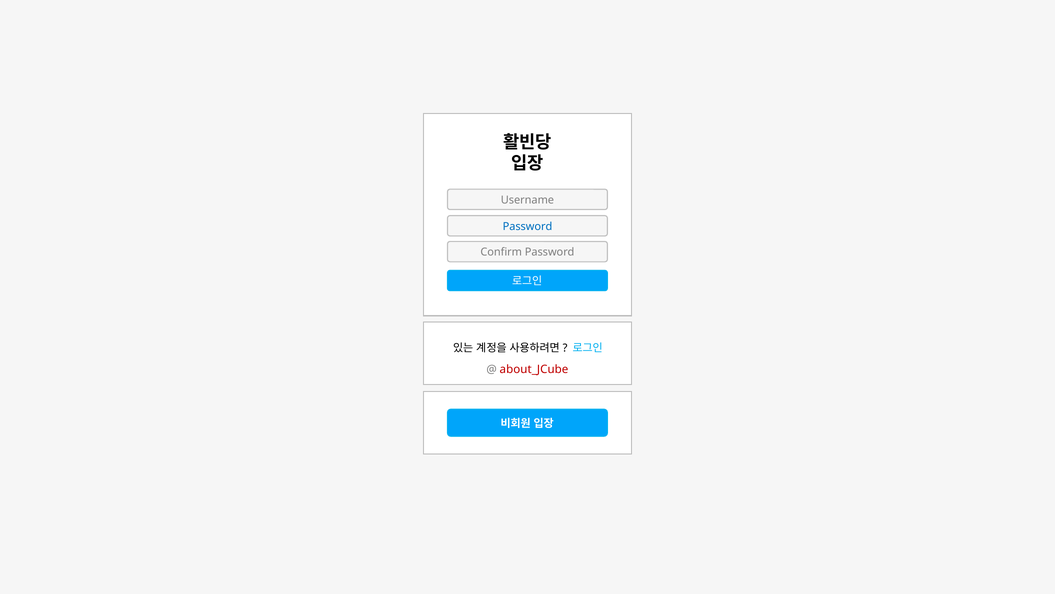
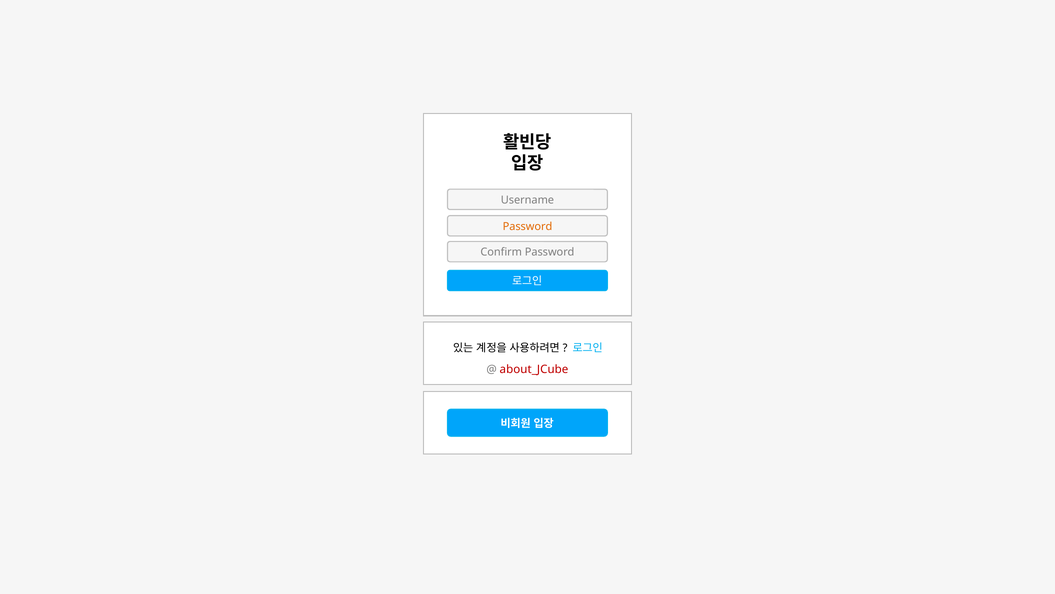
Password at (527, 226) colour: blue -> orange
